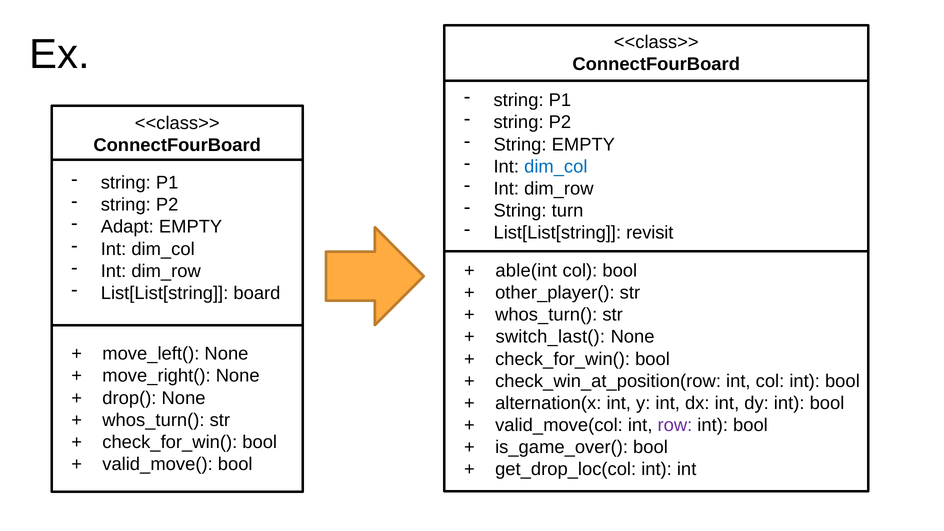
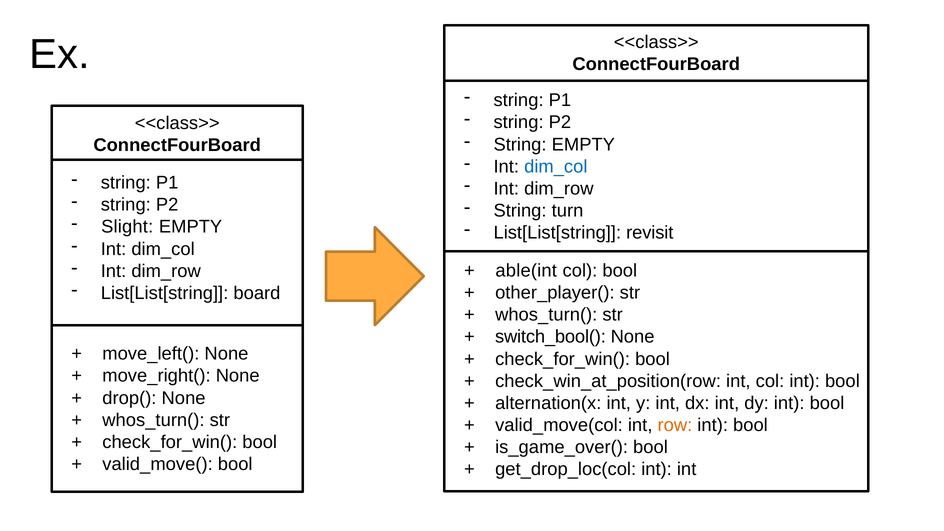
Adapt: Adapt -> Slight
switch_last(: switch_last( -> switch_bool(
row colour: purple -> orange
